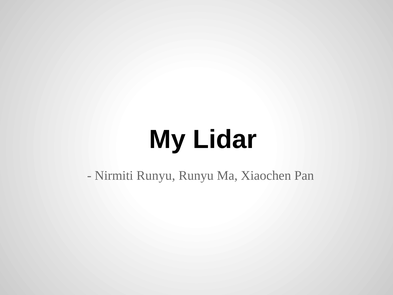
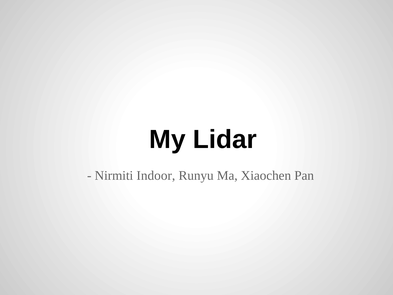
Nirmiti Runyu: Runyu -> Indoor
